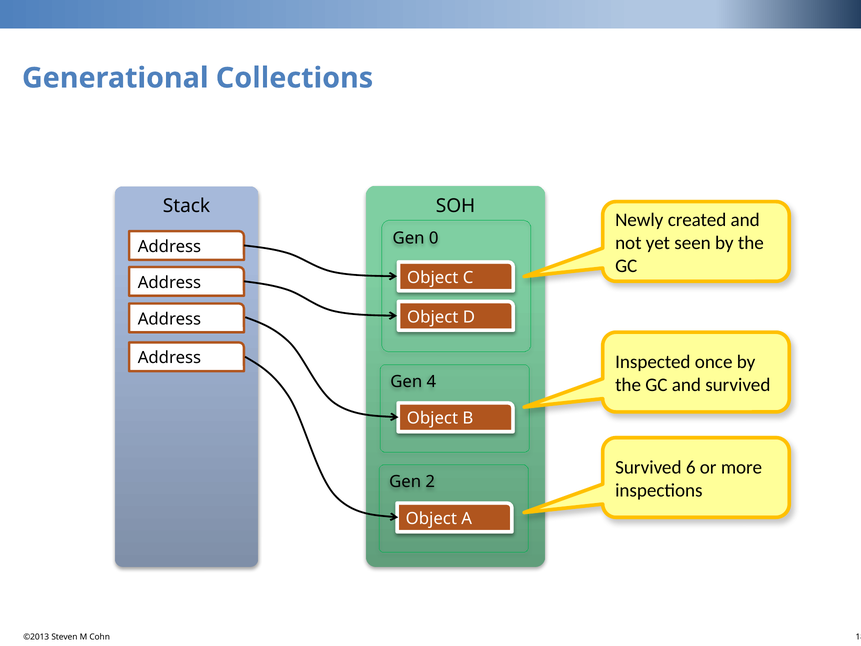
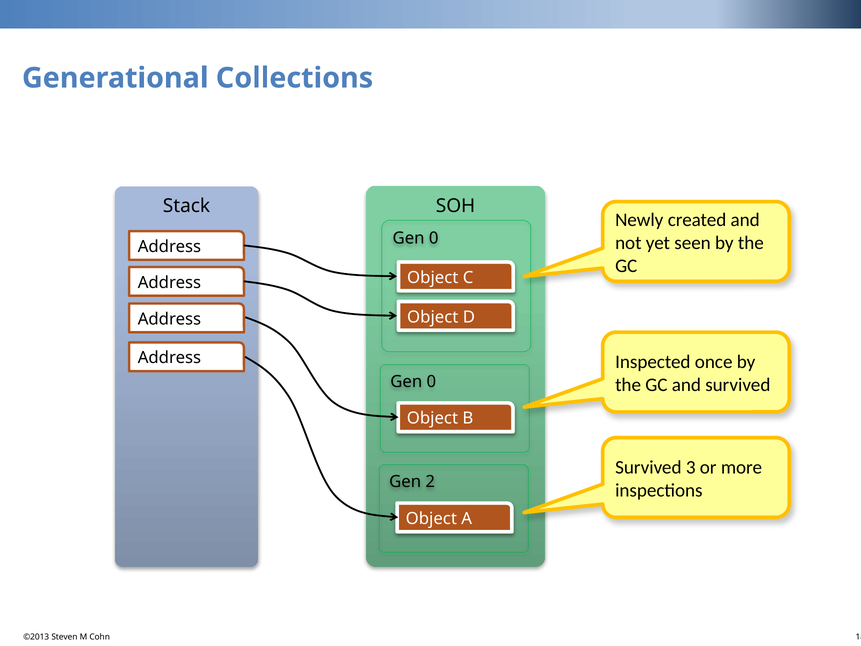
4 at (431, 381): 4 -> 0
6: 6 -> 3
